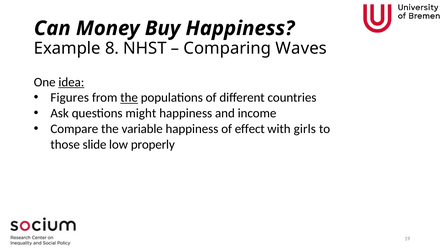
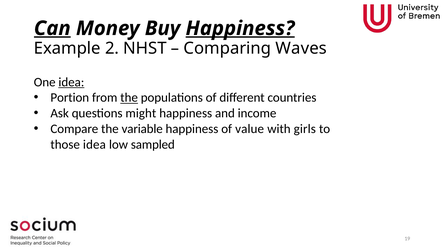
Can underline: none -> present
Happiness at (240, 28) underline: none -> present
8: 8 -> 2
Figures: Figures -> Portion
effect: effect -> value
those slide: slide -> idea
properly: properly -> sampled
